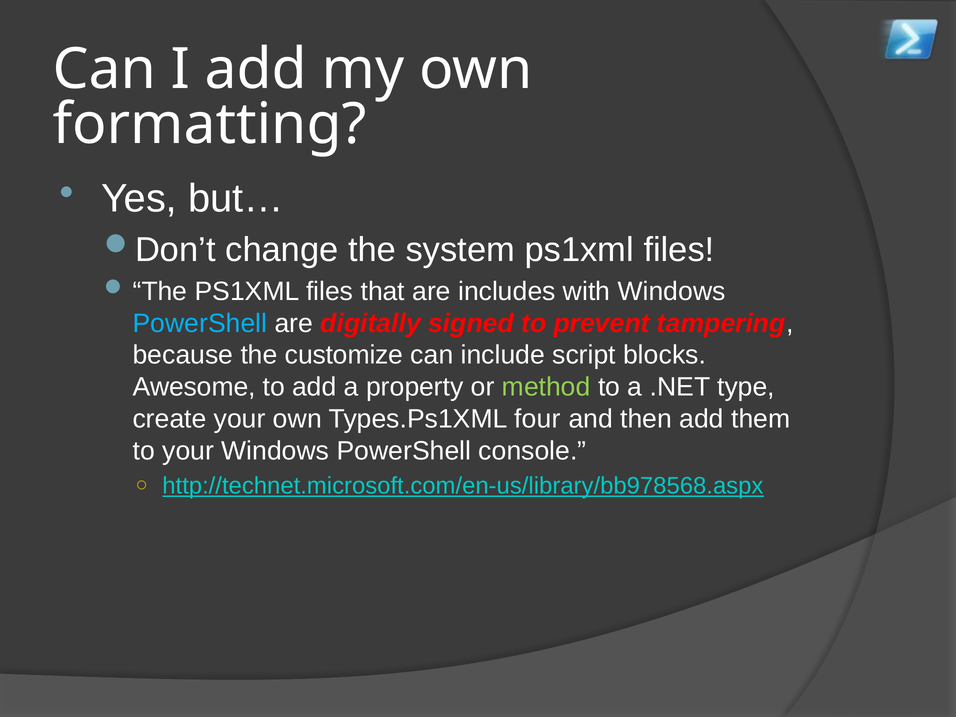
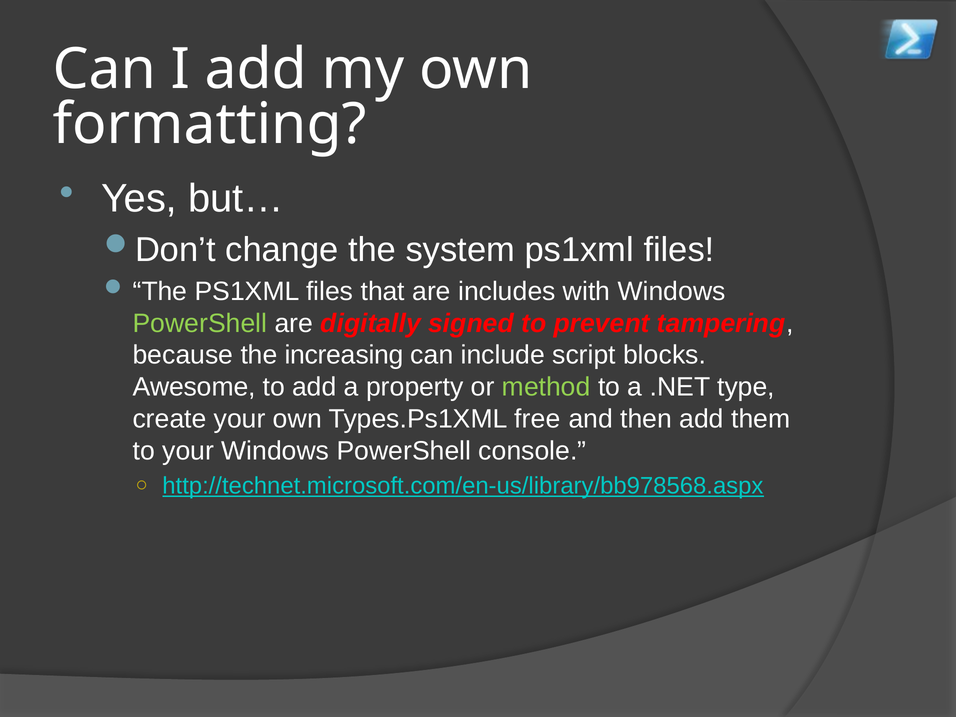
PowerShell at (200, 323) colour: light blue -> light green
customize: customize -> increasing
four: four -> free
